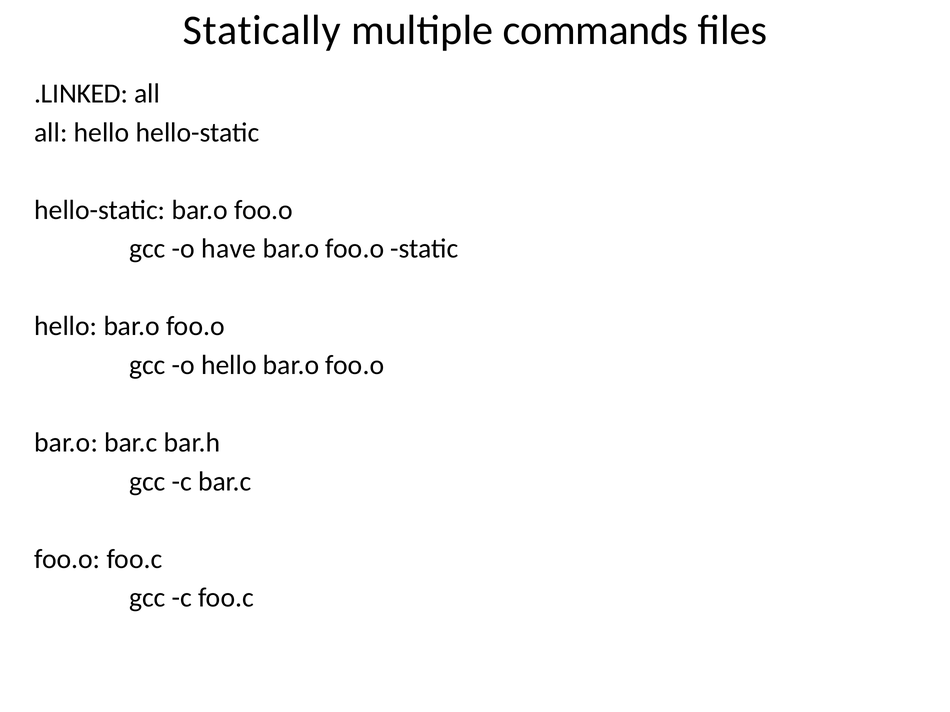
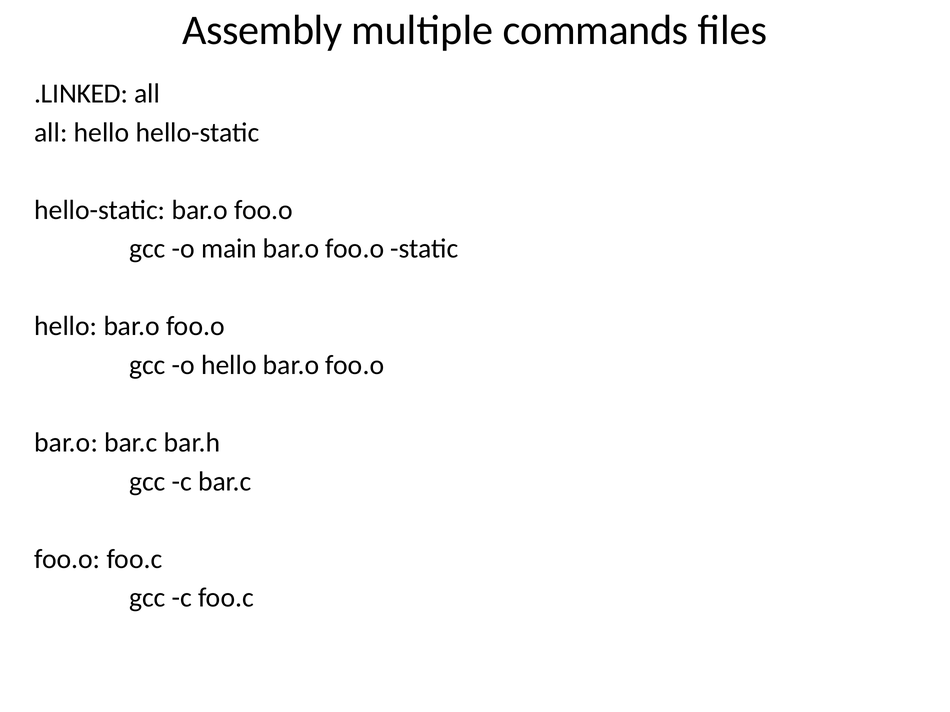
Statically: Statically -> Assembly
have: have -> main
